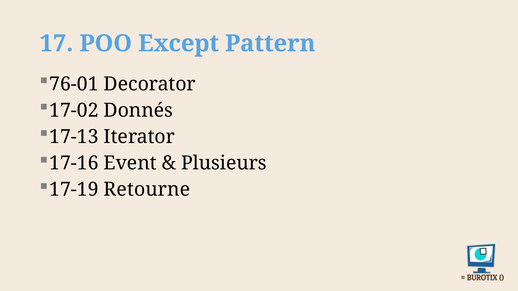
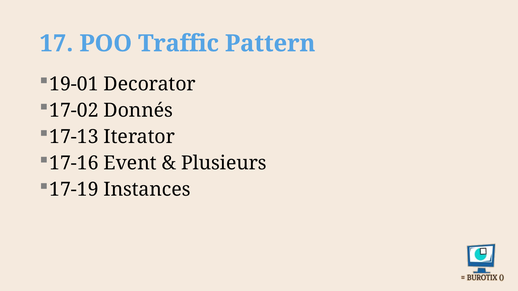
Except: Except -> Traffic
76-01: 76-01 -> 19-01
Retourne: Retourne -> Instances
